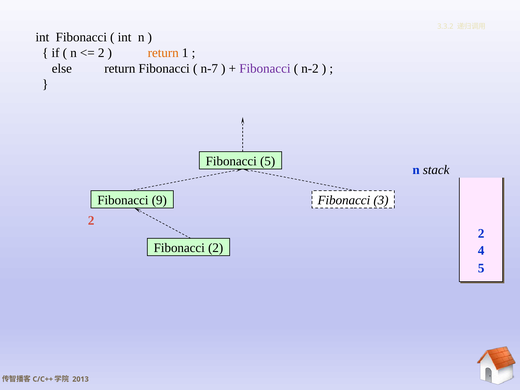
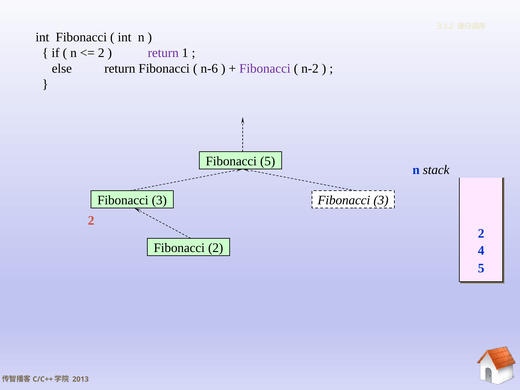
return at (163, 53) colour: orange -> purple
n-7: n-7 -> n-6
9 at (159, 200): 9 -> 3
